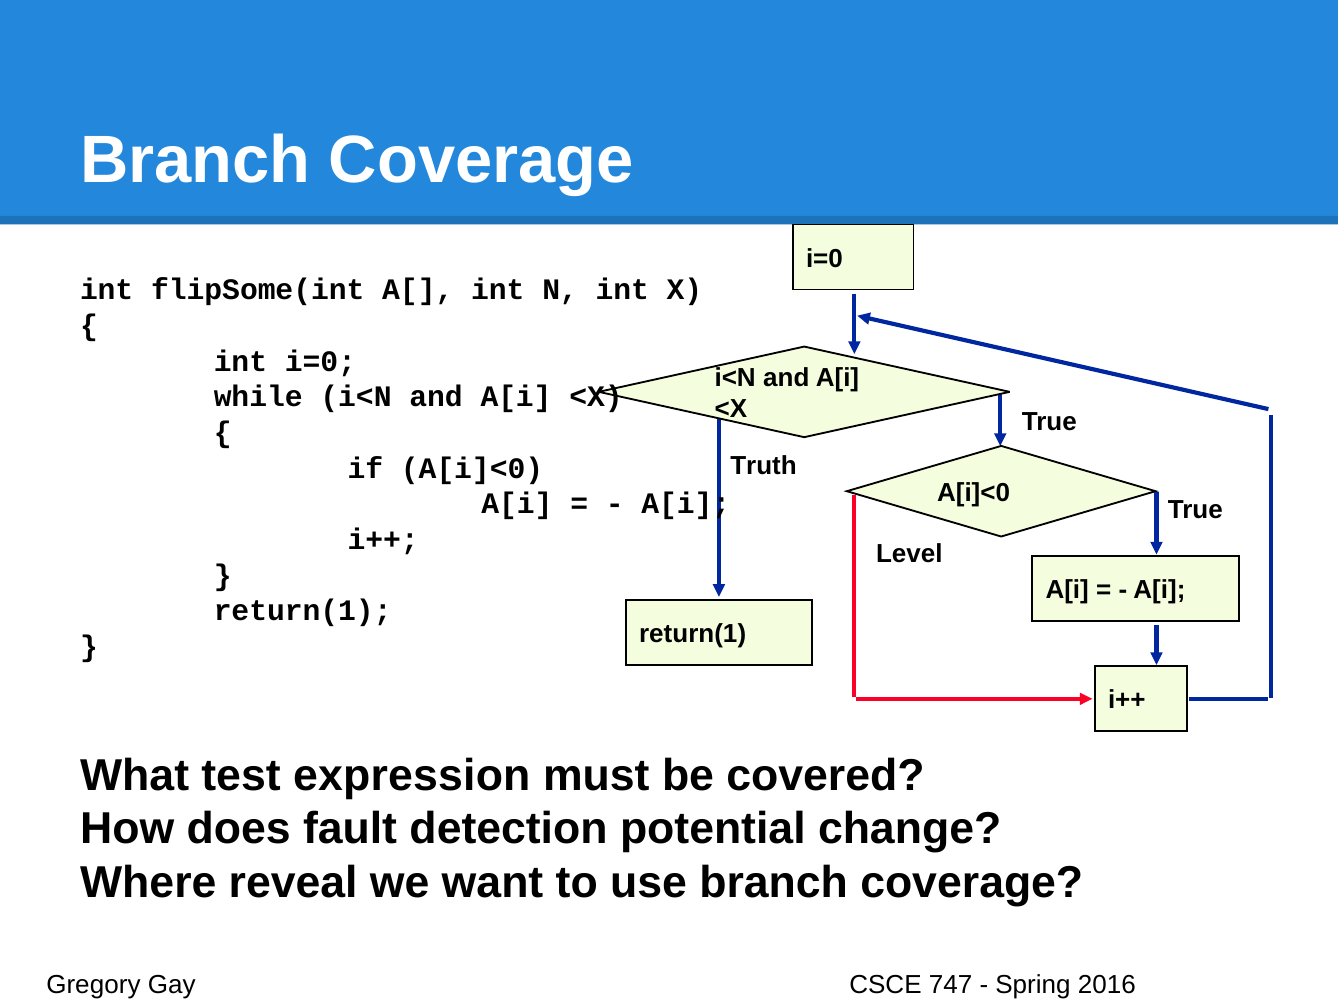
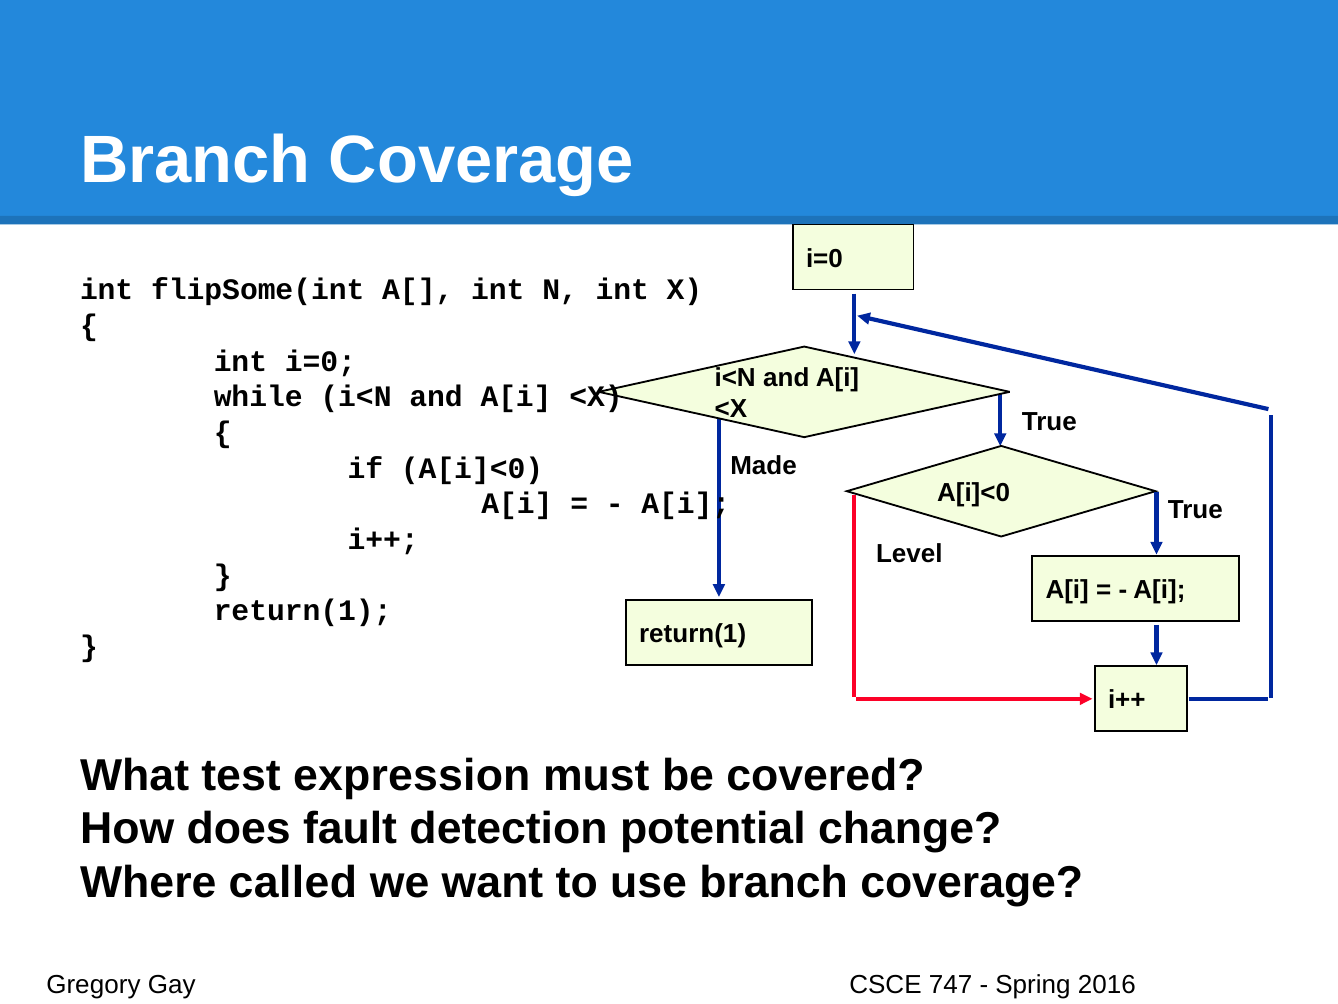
Truth: Truth -> Made
reveal: reveal -> called
